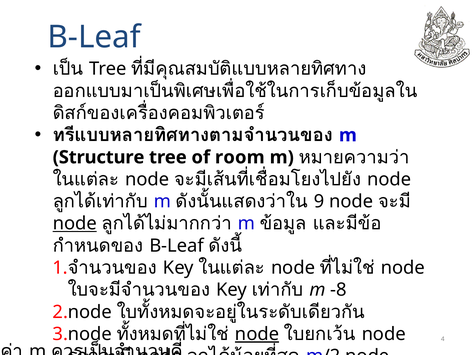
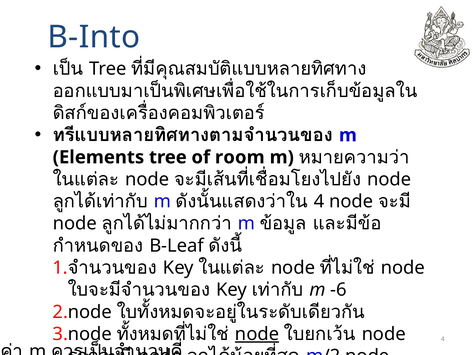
B-Leaf at (94, 37): B-Leaf -> B-Into
Structure: Structure -> Elements
9 at (319, 201): 9 -> 4
node at (75, 223) underline: present -> none
-8: -8 -> -6
